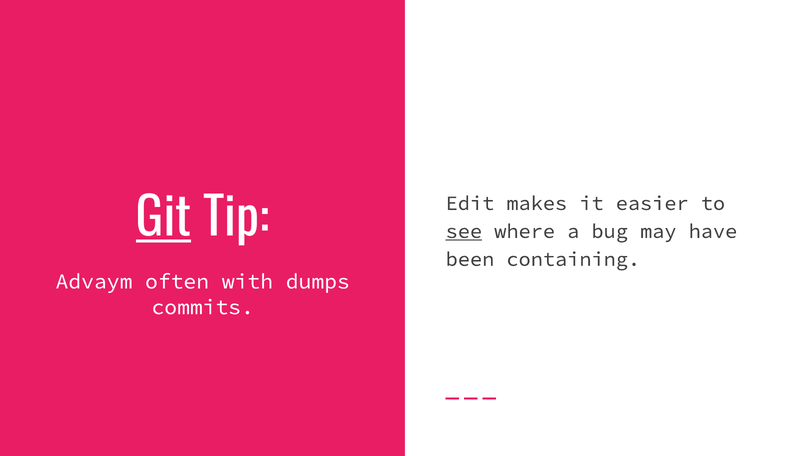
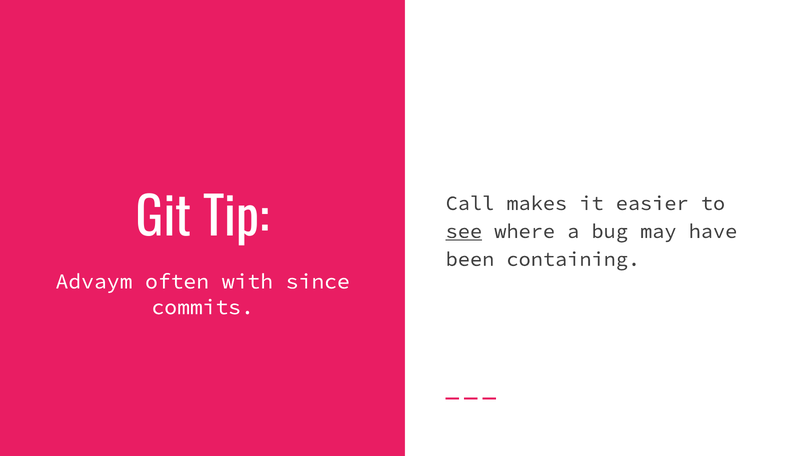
Edit: Edit -> Call
Git underline: present -> none
dumps: dumps -> since
